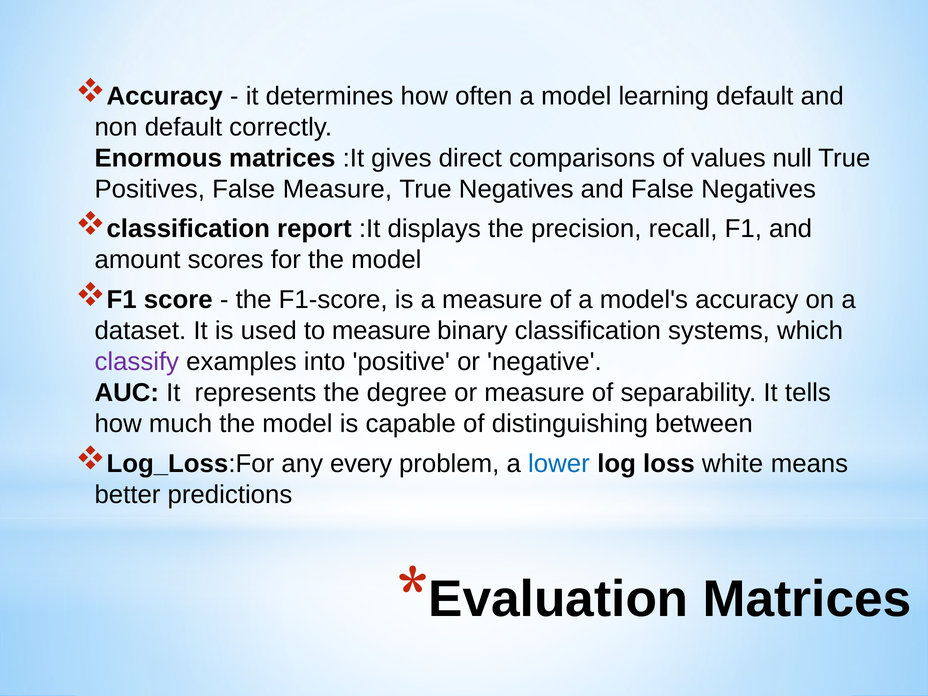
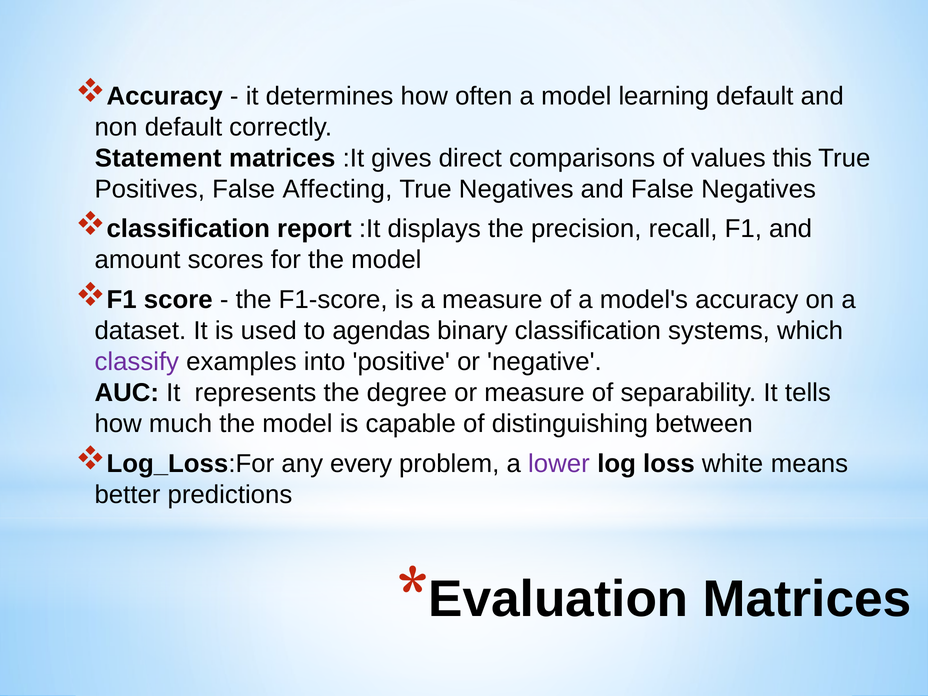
Enormous: Enormous -> Statement
null: null -> this
False Measure: Measure -> Affecting
to measure: measure -> agendas
lower colour: blue -> purple
